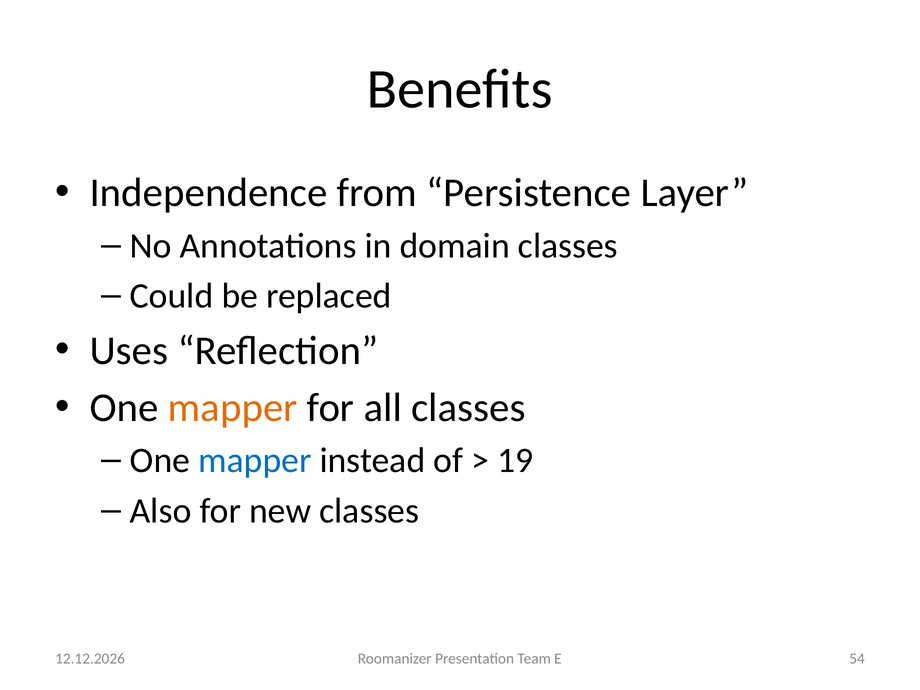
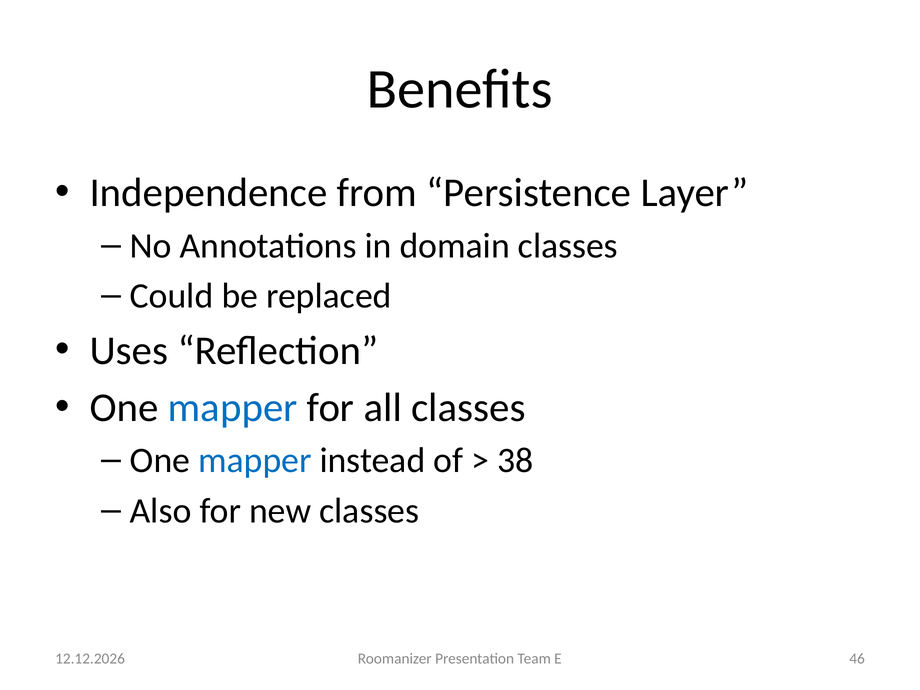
mapper at (233, 408) colour: orange -> blue
19: 19 -> 38
54: 54 -> 46
